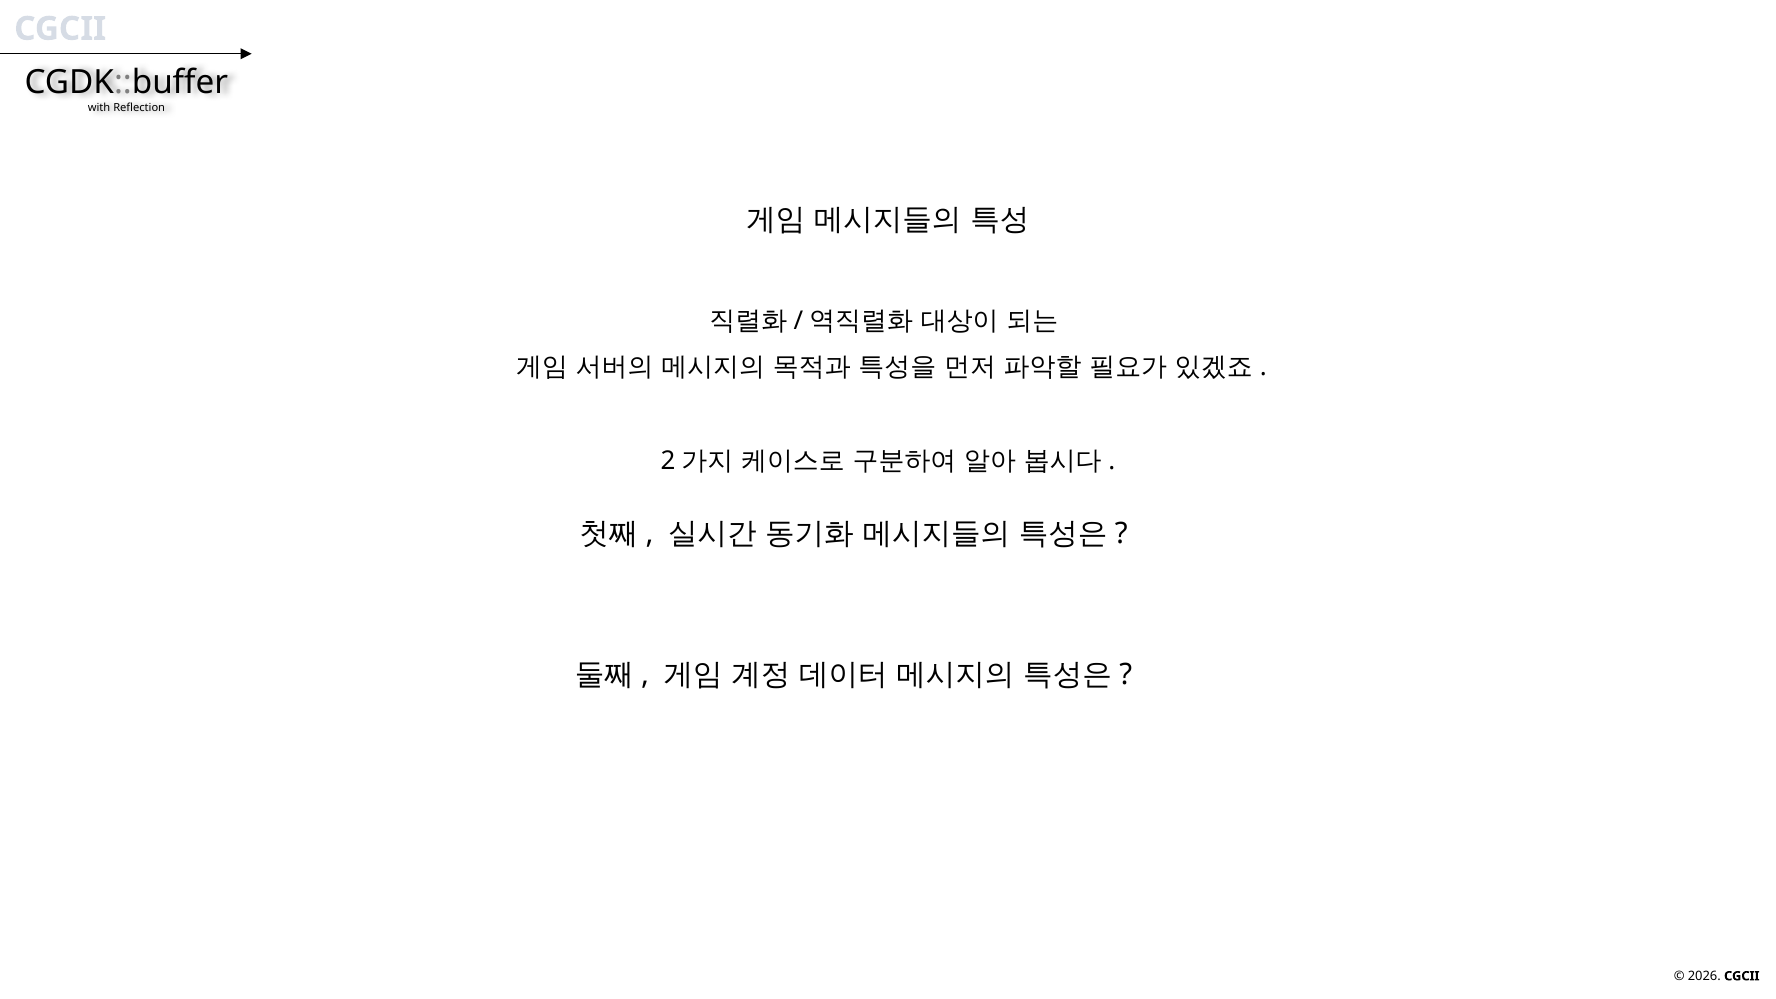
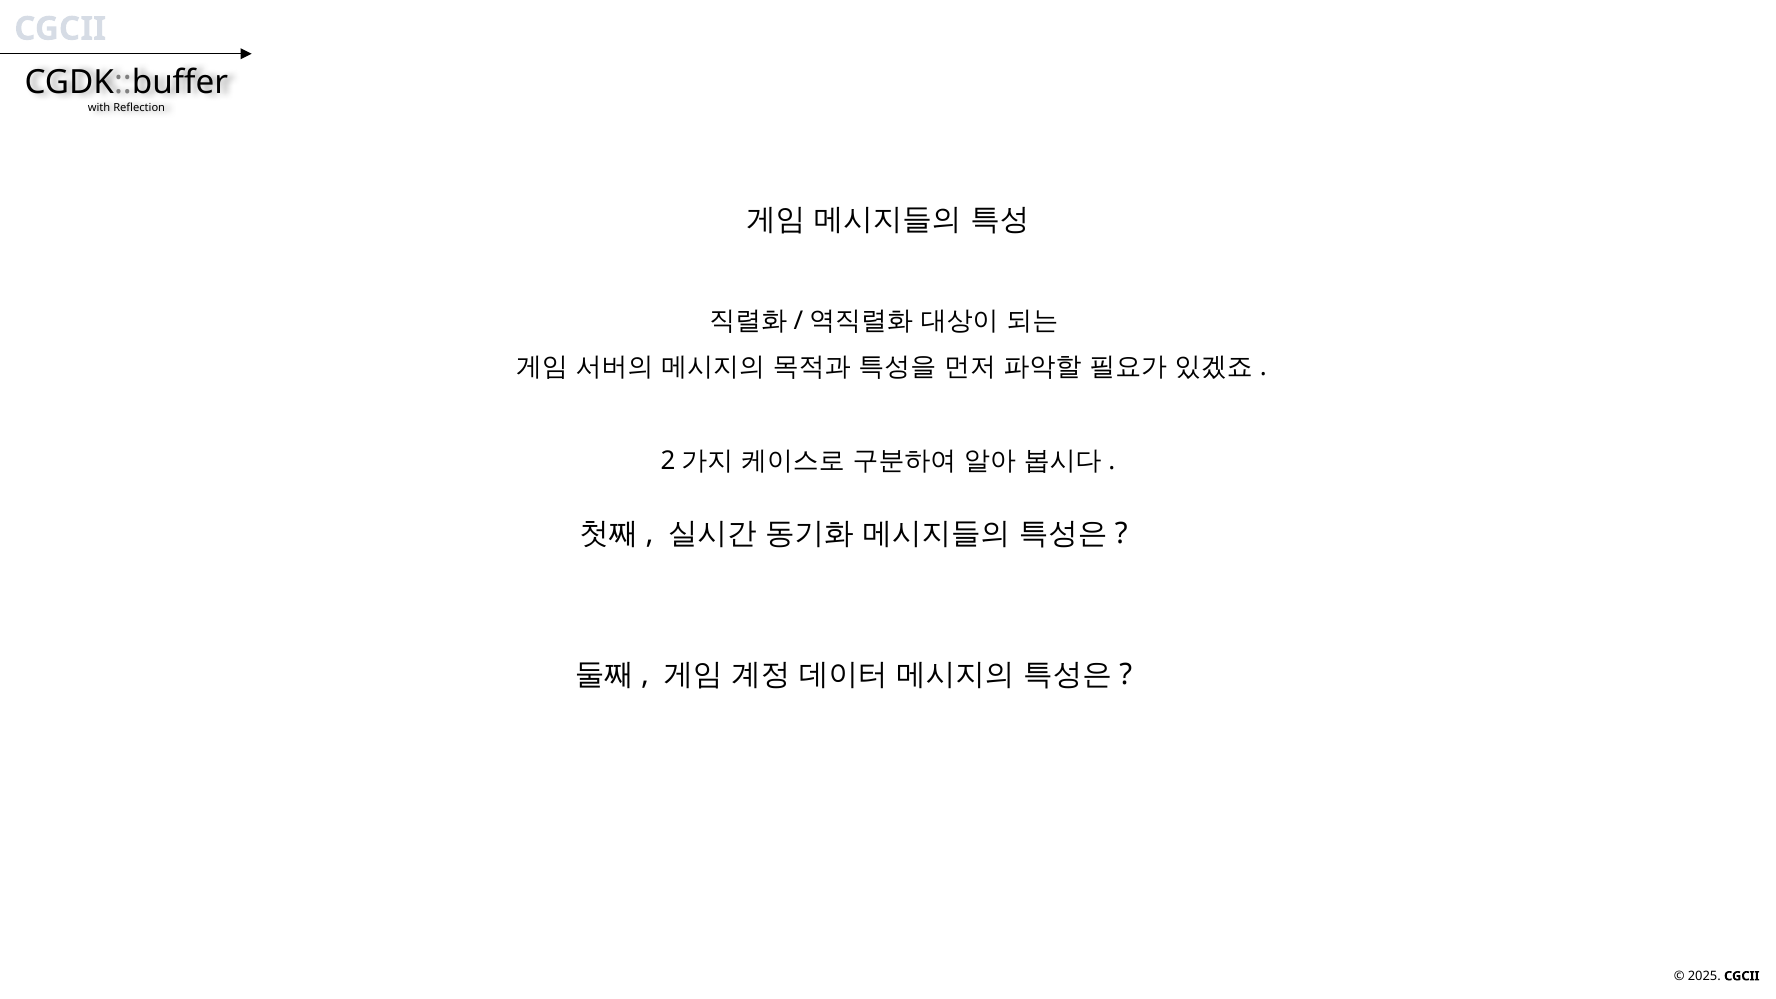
2026: 2026 -> 2025
